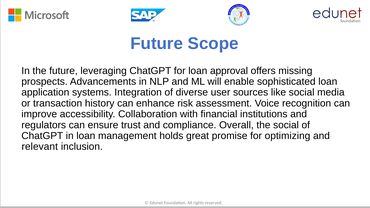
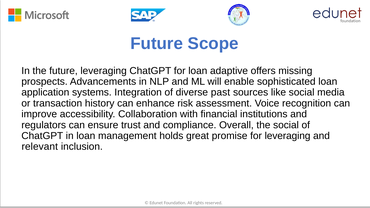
approval: approval -> adaptive
user: user -> past
for optimizing: optimizing -> leveraging
